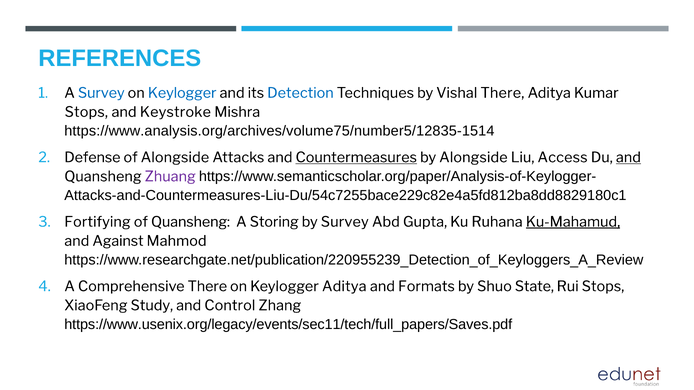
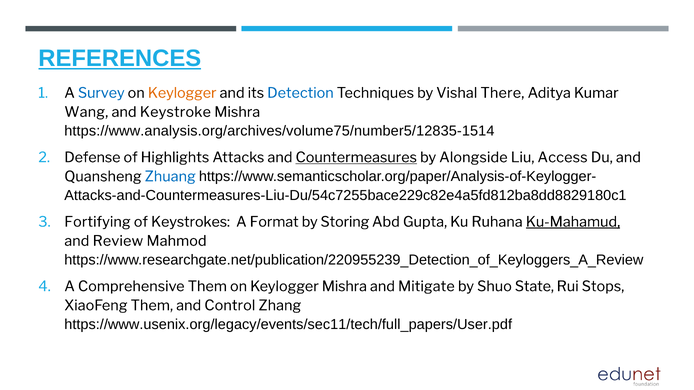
REFERENCES underline: none -> present
Keylogger at (182, 93) colour: blue -> orange
Stops at (86, 112): Stops -> Wang
of Alongside: Alongside -> Highlights
and at (628, 158) underline: present -> none
Zhuang colour: purple -> blue
of Quansheng: Quansheng -> Keystrokes
Storing: Storing -> Format
by Survey: Survey -> Storing
Against: Against -> Review
Comprehensive There: There -> Them
Keylogger Aditya: Aditya -> Mishra
Formats: Formats -> Mitigate
XiaoFeng Study: Study -> Them
https://www.usenix.org/legacy/events/sec11/tech/full_papers/Saves.pdf: https://www.usenix.org/legacy/events/sec11/tech/full_papers/Saves.pdf -> https://www.usenix.org/legacy/events/sec11/tech/full_papers/User.pdf
